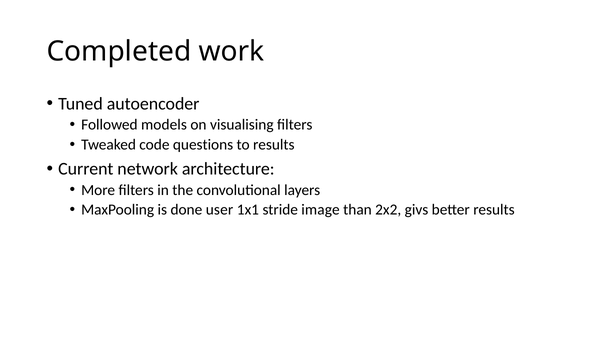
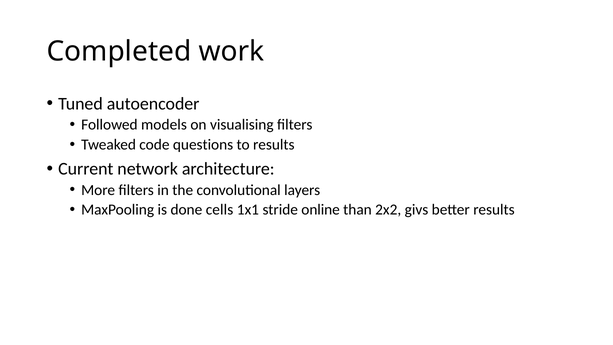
user: user -> cells
image: image -> online
